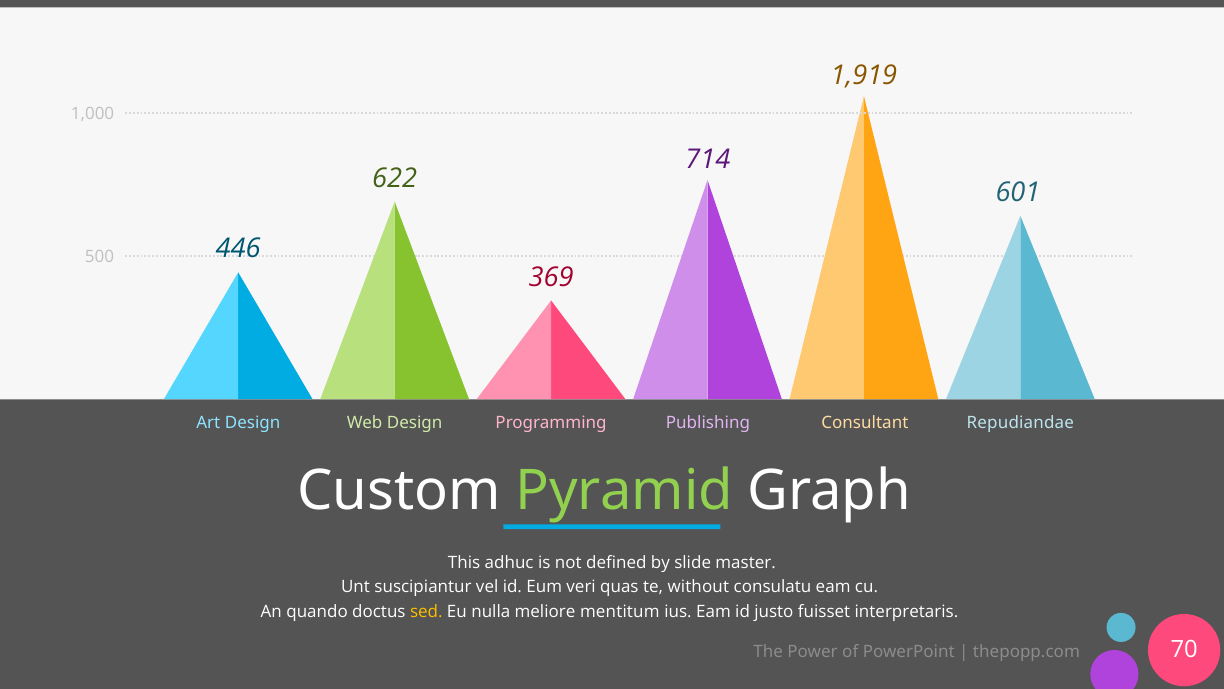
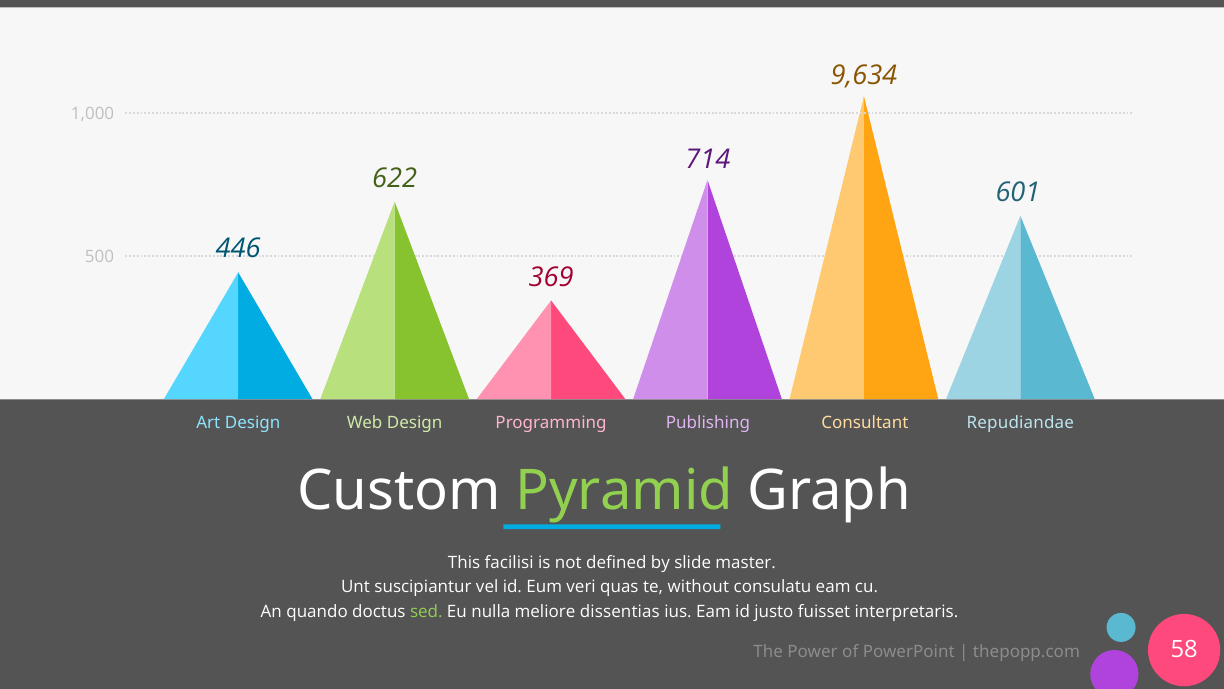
1,919: 1,919 -> 9,634
adhuc: adhuc -> facilisi
sed colour: yellow -> light green
mentitum: mentitum -> dissentias
70: 70 -> 58
